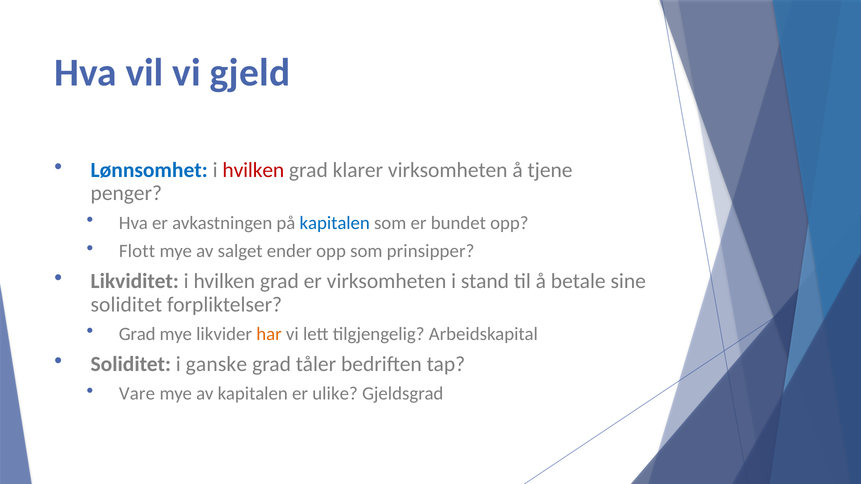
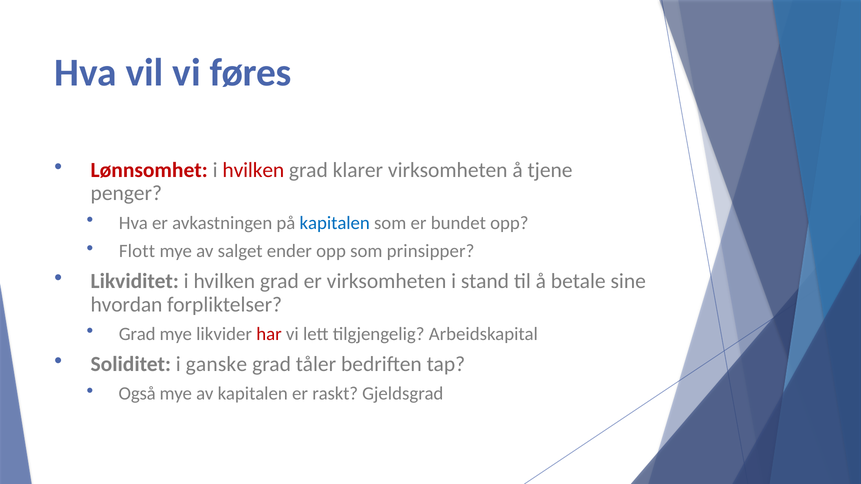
gjeld: gjeld -> føres
Lønnsomhet colour: blue -> red
soliditet at (126, 305): soliditet -> hvordan
har colour: orange -> red
Vare: Vare -> Også
ulike: ulike -> raskt
